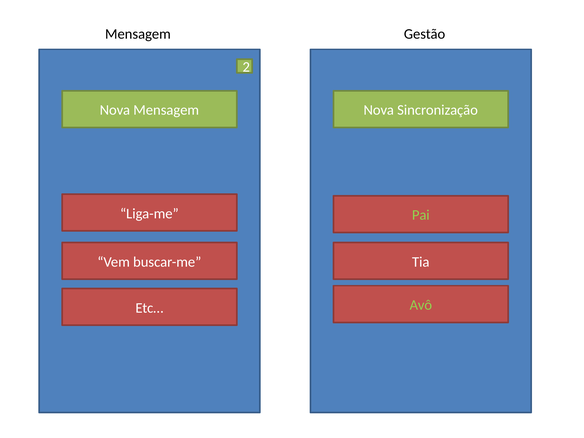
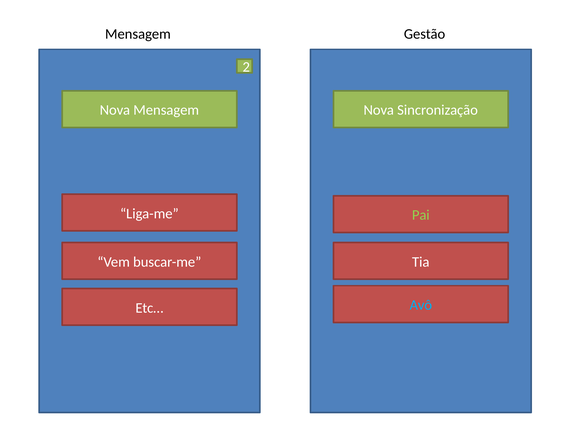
Avô colour: light green -> light blue
